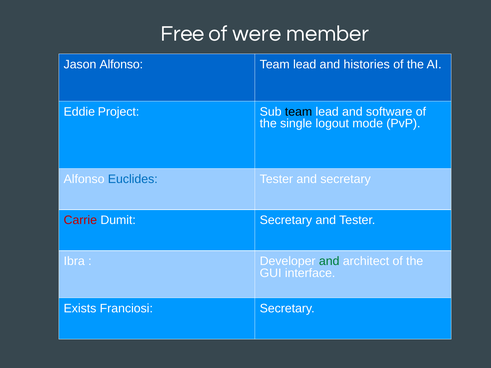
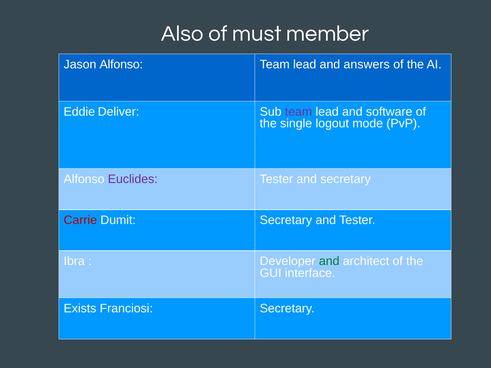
Free: Free -> Also
were: were -> must
histories: histories -> answers
Project: Project -> Deliver
team at (299, 112) colour: black -> purple
Euclides colour: blue -> purple
